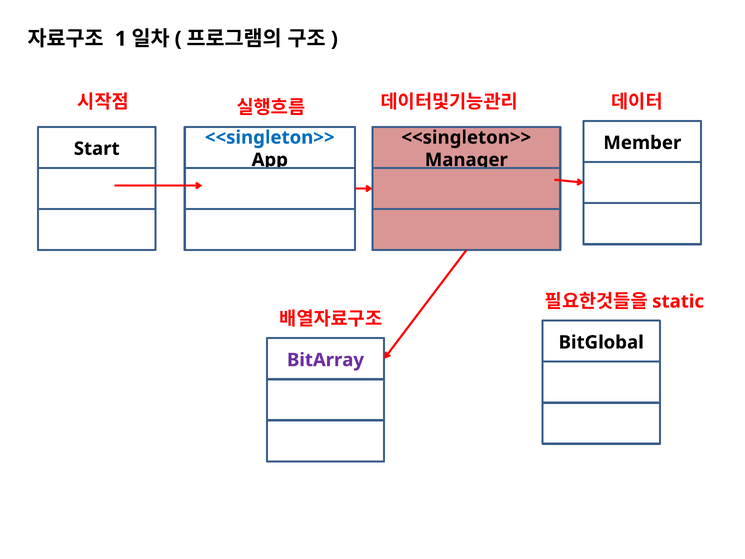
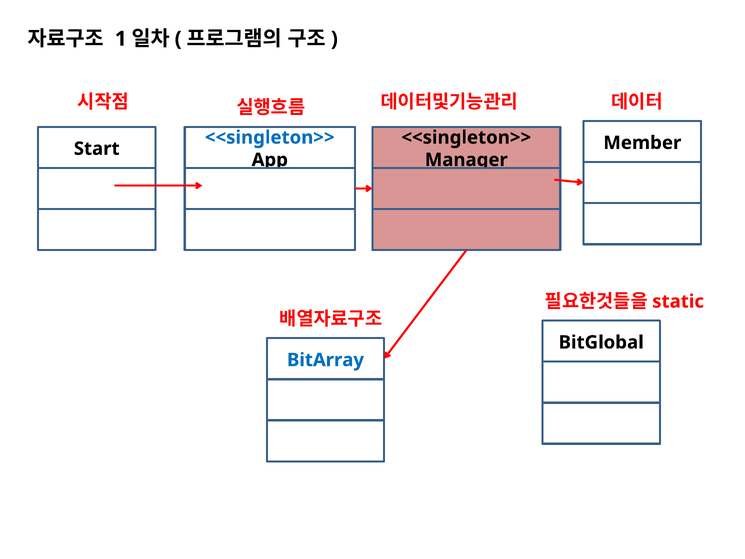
BitArray colour: purple -> blue
